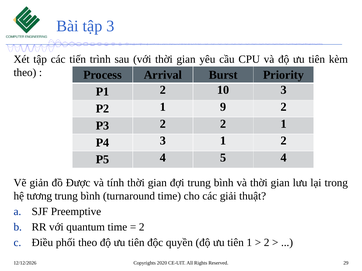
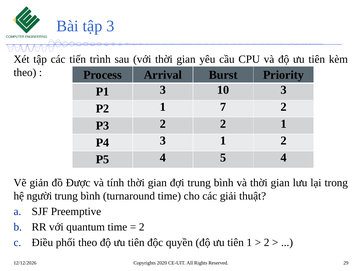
P1 2: 2 -> 3
9: 9 -> 7
tương: tương -> người
